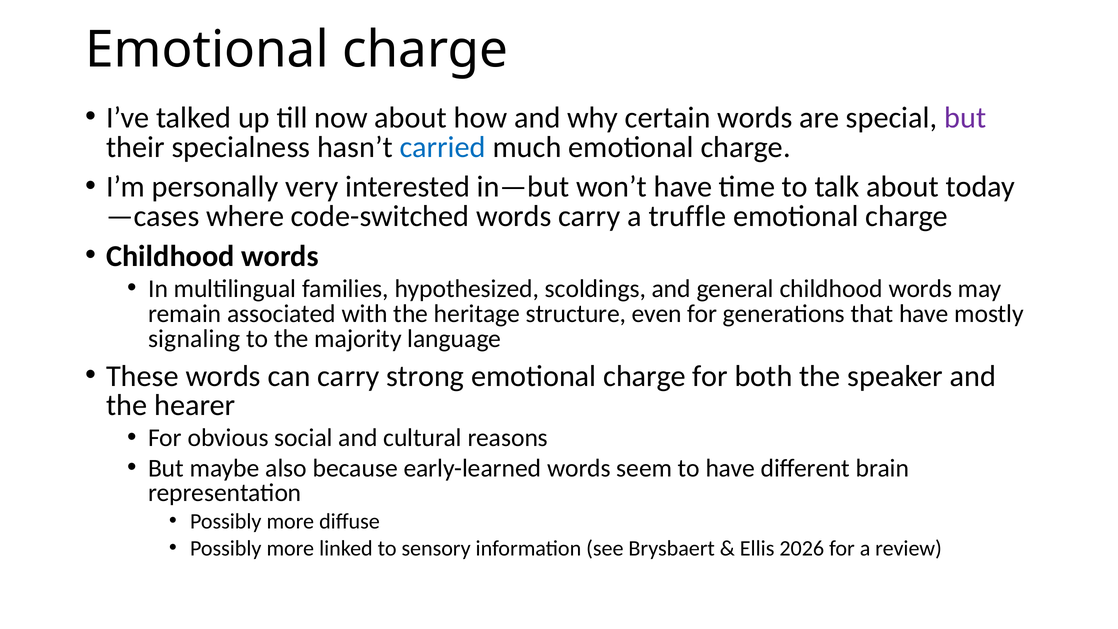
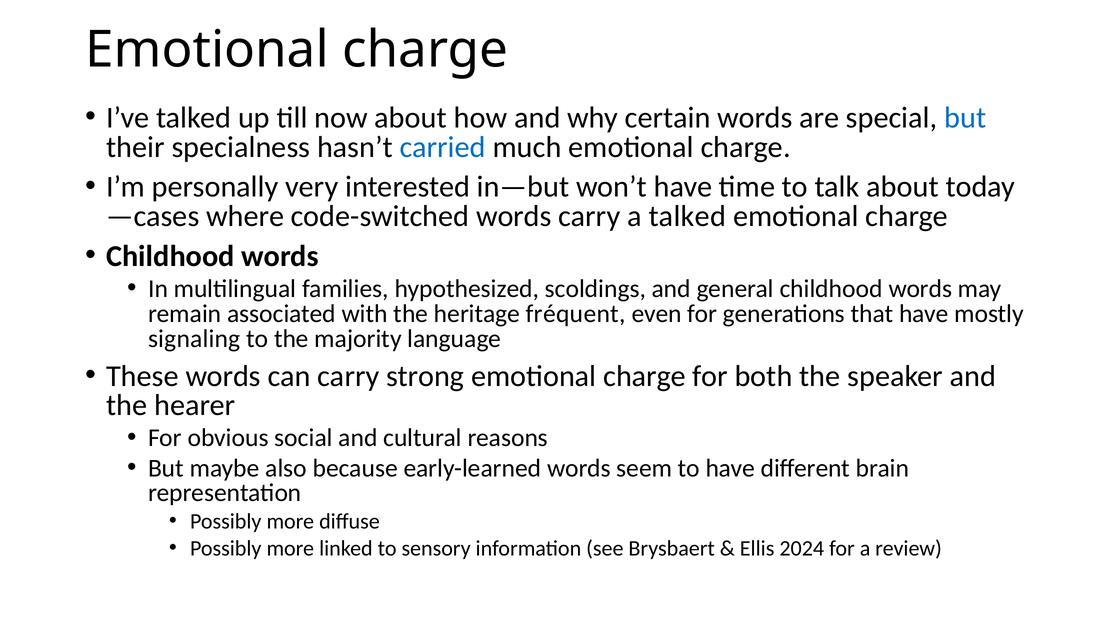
but at (965, 118) colour: purple -> blue
a truffle: truffle -> talked
structure: structure -> fréquent
2026: 2026 -> 2024
